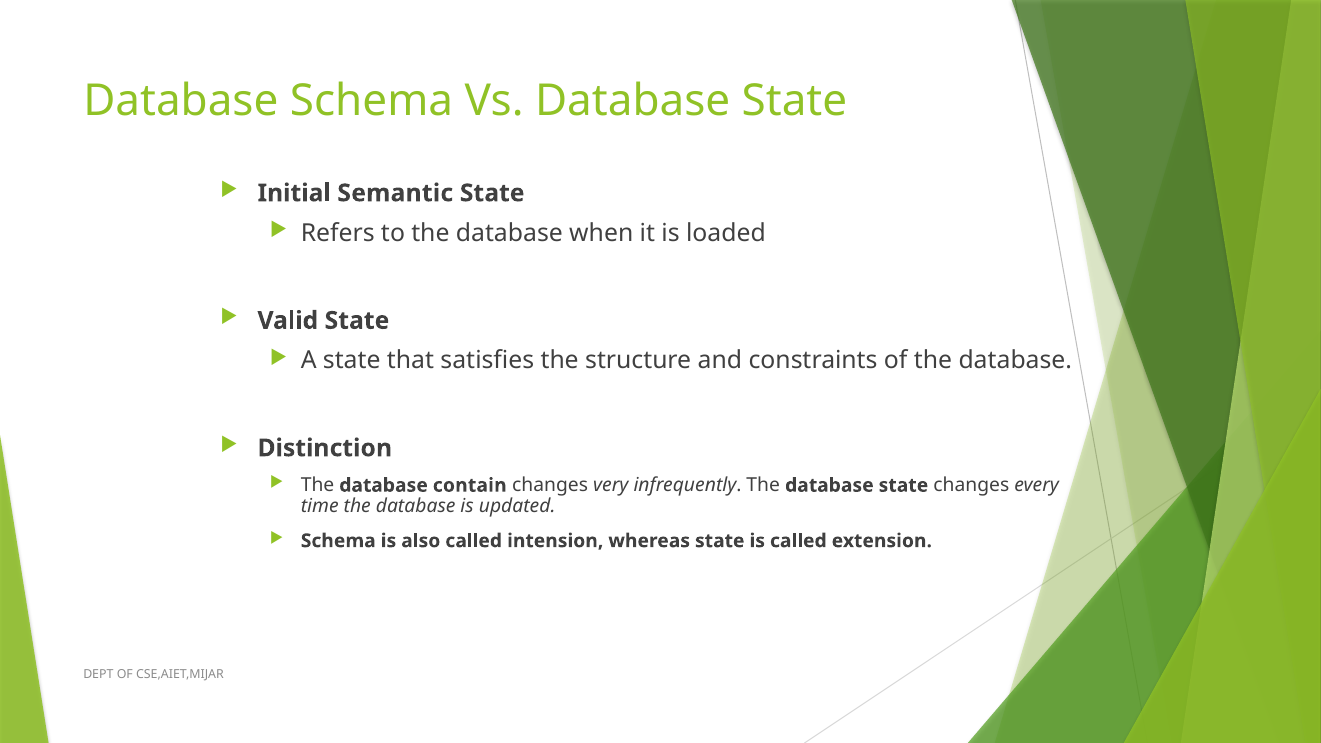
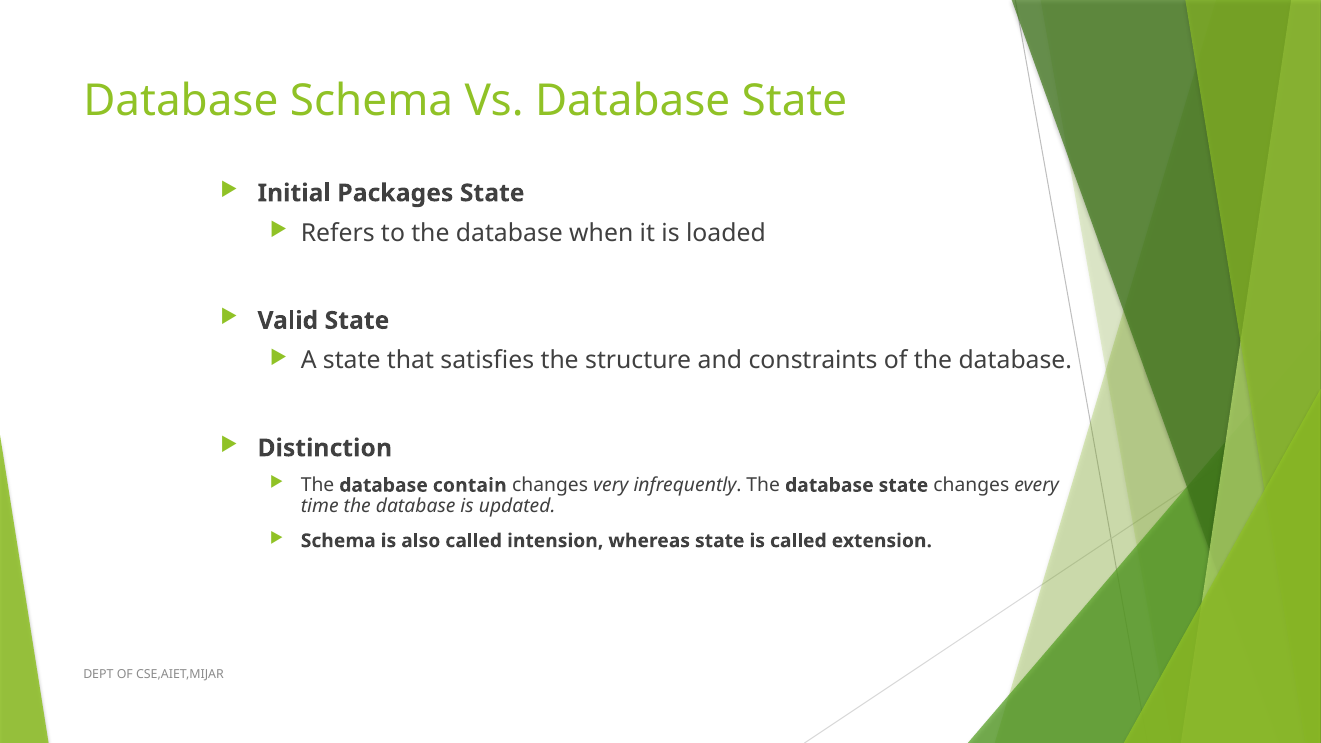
Semantic: Semantic -> Packages
